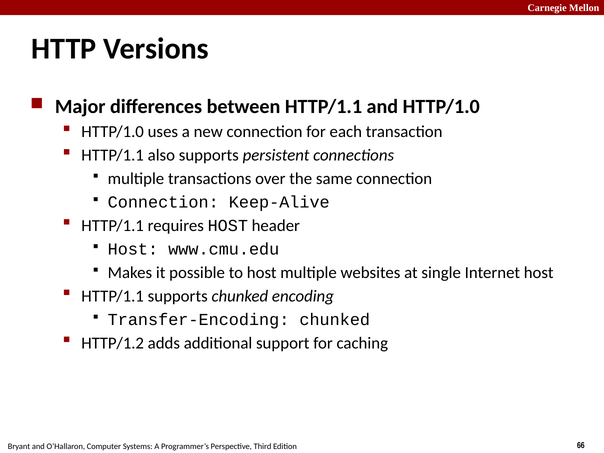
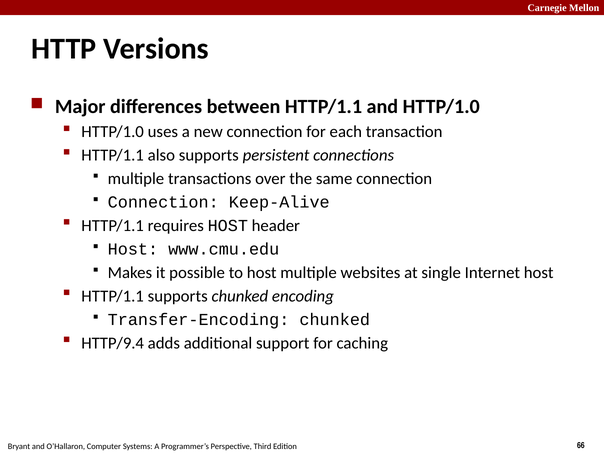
HTTP/1.2: HTTP/1.2 -> HTTP/9.4
